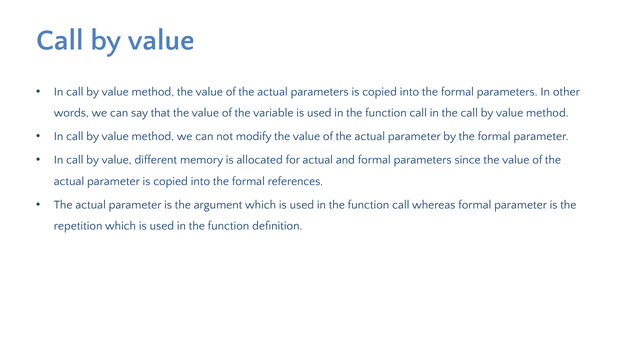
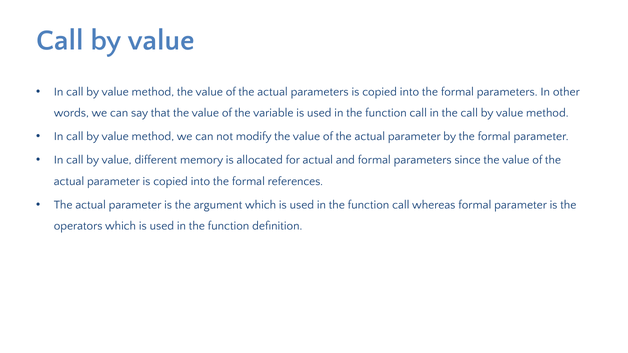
repetition: repetition -> operators
